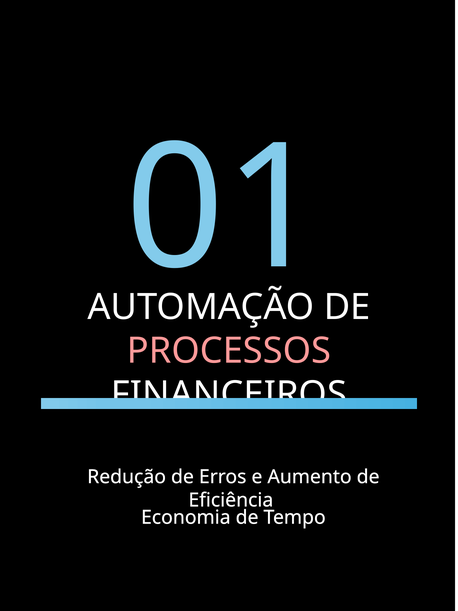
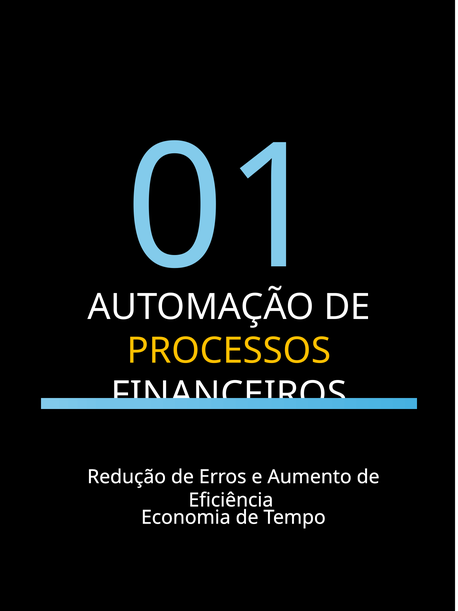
PROCESSOS colour: pink -> yellow
